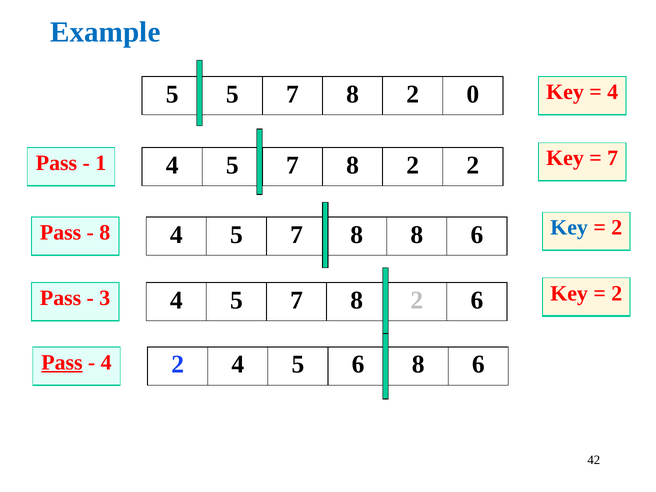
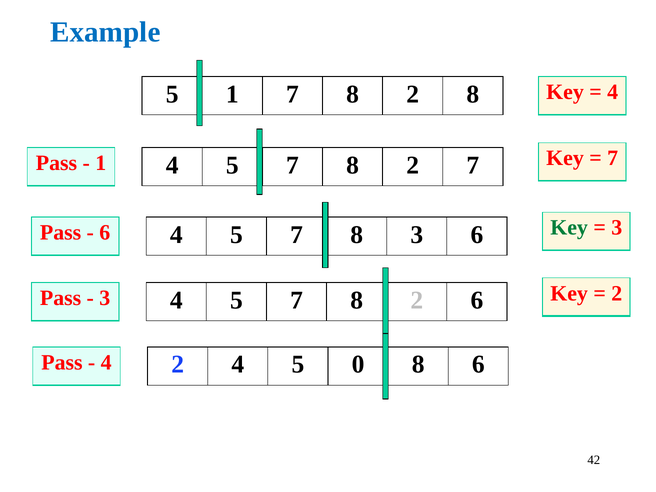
5 5: 5 -> 1
2 0: 0 -> 8
2 2: 2 -> 7
8 at (105, 233): 8 -> 6
8 8: 8 -> 3
Key at (569, 228) colour: blue -> green
2 at (617, 228): 2 -> 3
Pass at (62, 362) underline: present -> none
5 6: 6 -> 0
